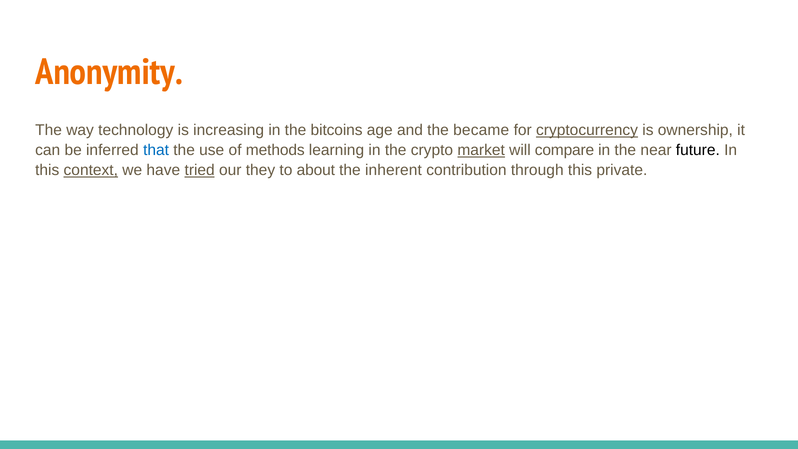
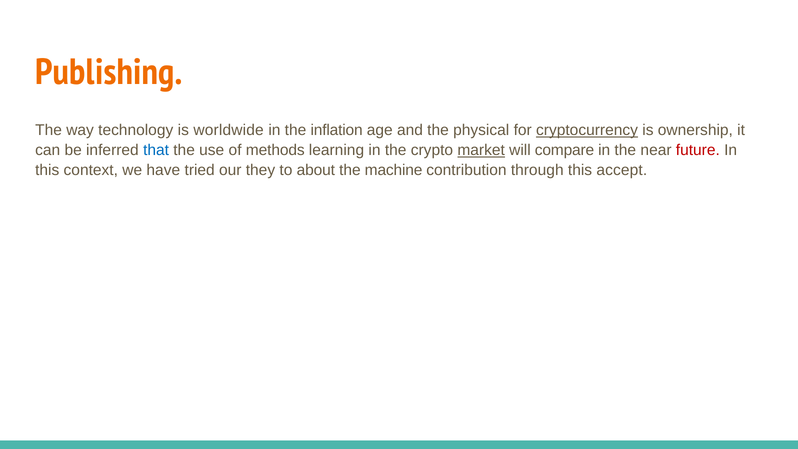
Anonymity: Anonymity -> Publishing
increasing: increasing -> worldwide
bitcoins: bitcoins -> inflation
became: became -> physical
future colour: black -> red
context underline: present -> none
tried underline: present -> none
inherent: inherent -> machine
private: private -> accept
